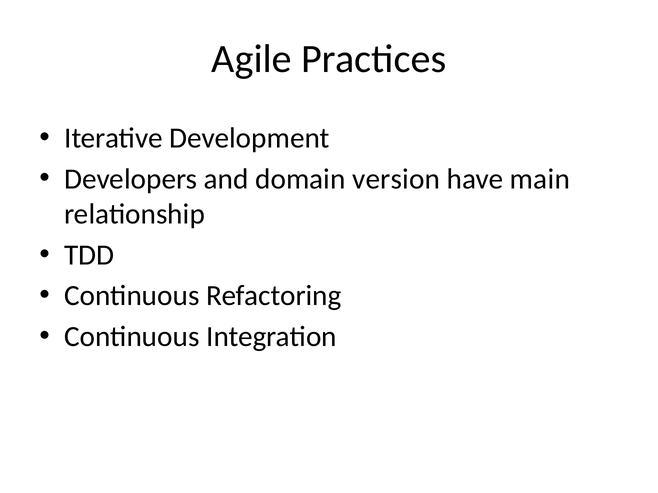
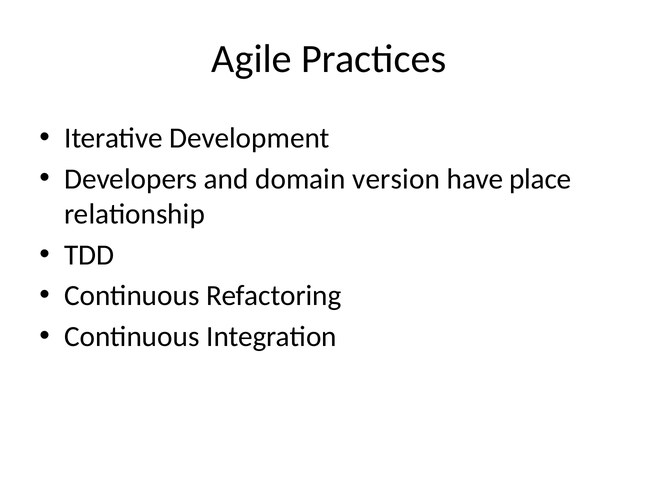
main: main -> place
